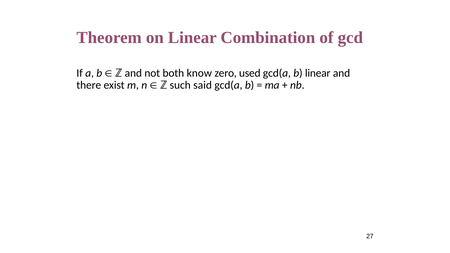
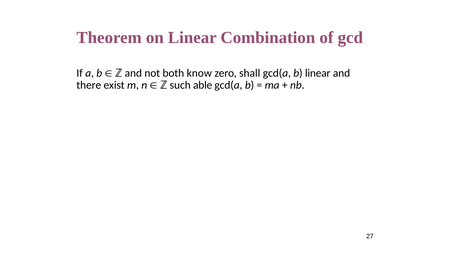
used: used -> shall
said: said -> able
